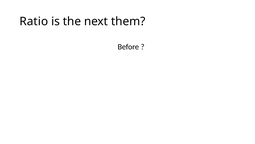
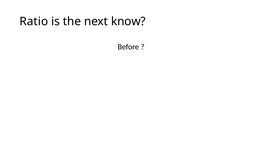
them: them -> know
